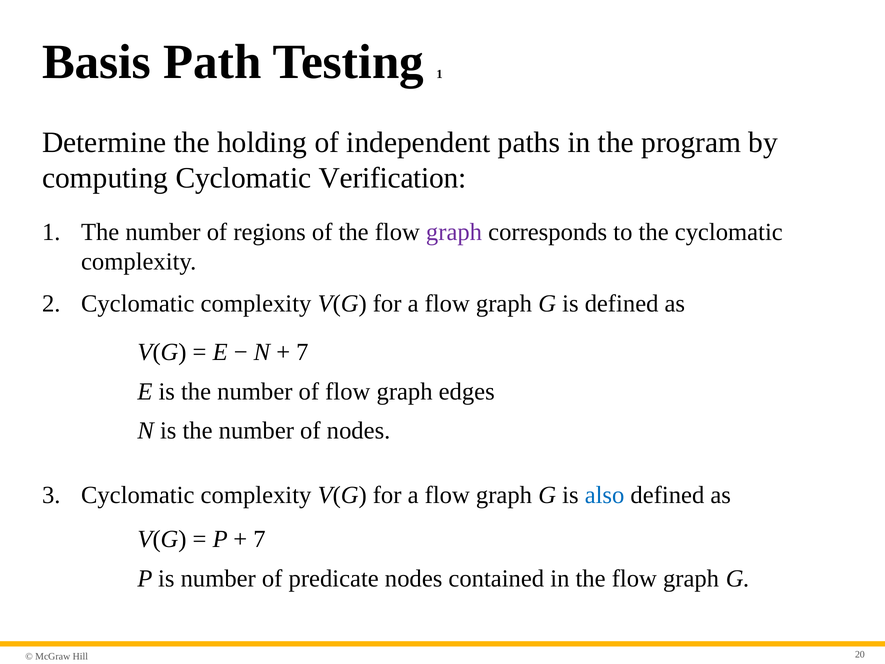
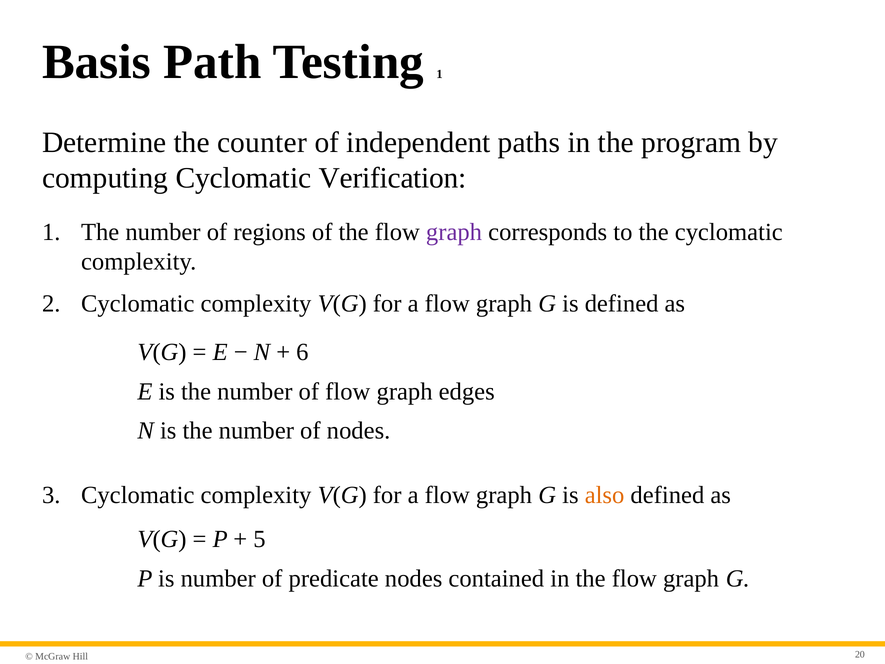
holding: holding -> counter
7 at (302, 352): 7 -> 6
also colour: blue -> orange
7 at (259, 539): 7 -> 5
